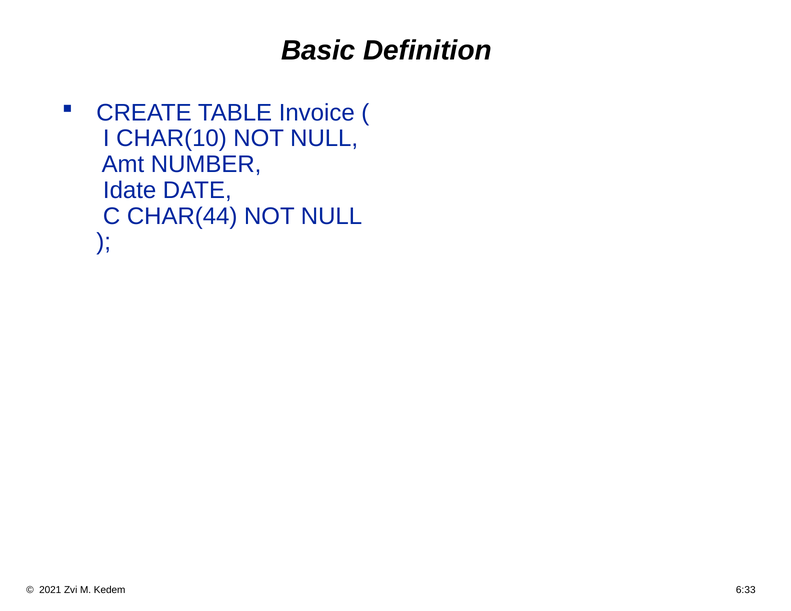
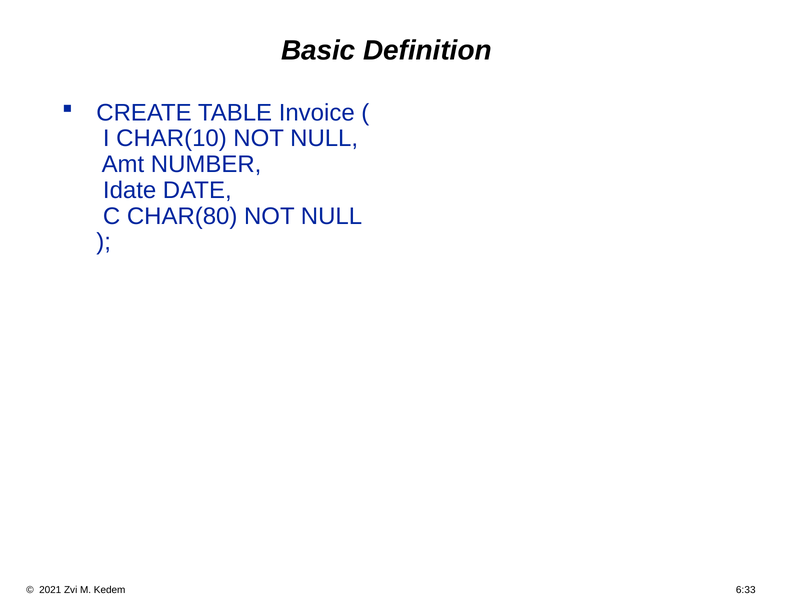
CHAR(44: CHAR(44 -> CHAR(80
